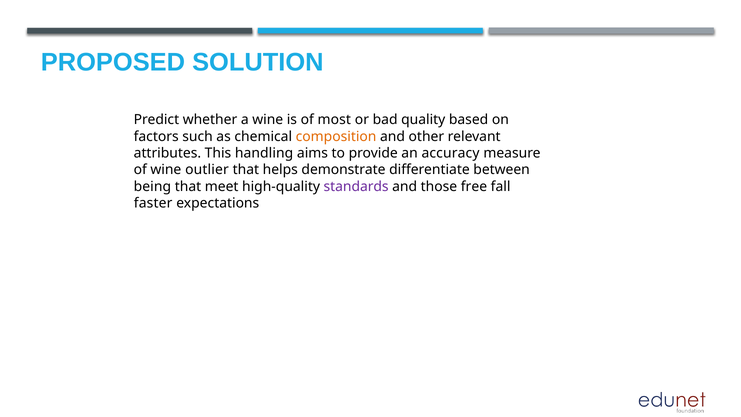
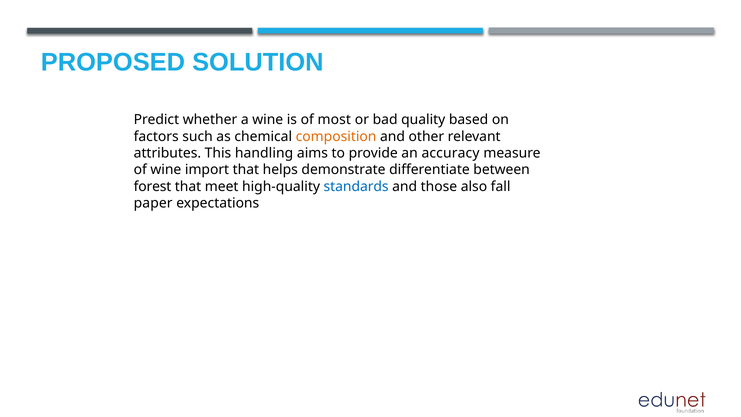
outlier: outlier -> import
being: being -> forest
standards colour: purple -> blue
free: free -> also
faster: faster -> paper
